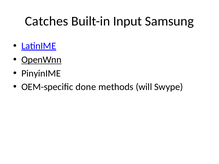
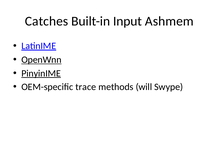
Samsung: Samsung -> Ashmem
PinyinIME underline: none -> present
done: done -> trace
